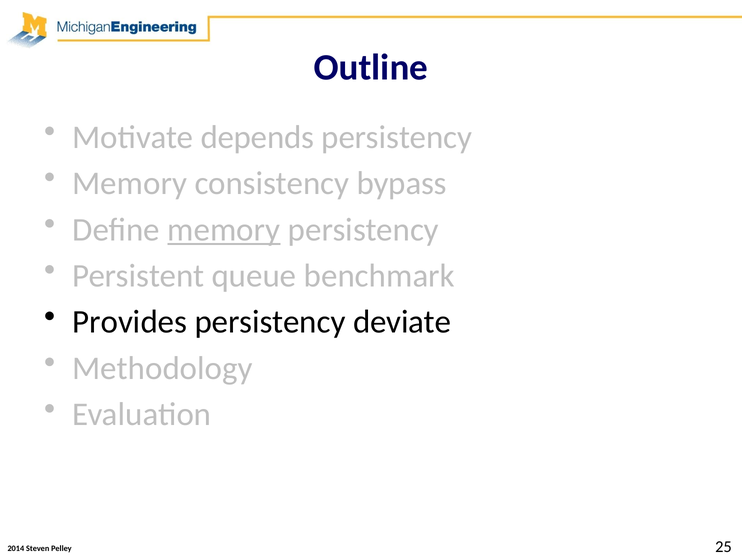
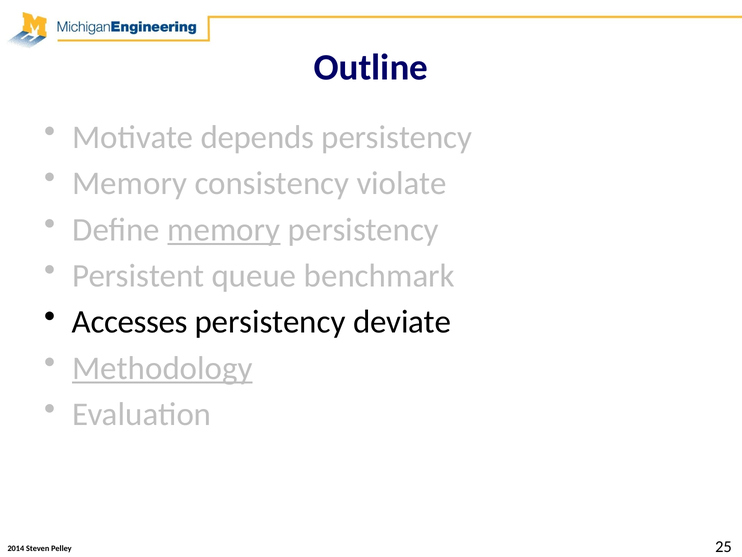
bypass: bypass -> violate
Provides: Provides -> Accesses
Methodology underline: none -> present
